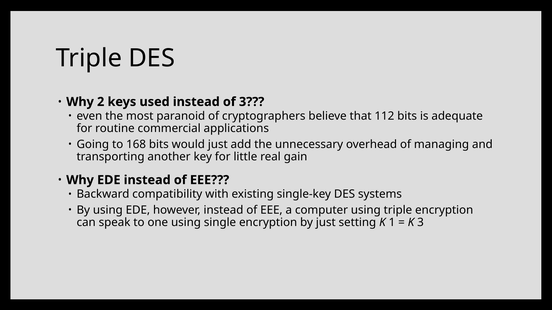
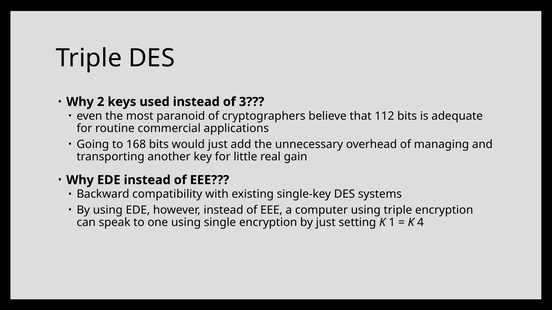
K 3: 3 -> 4
